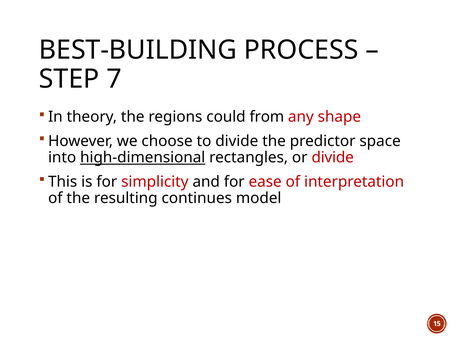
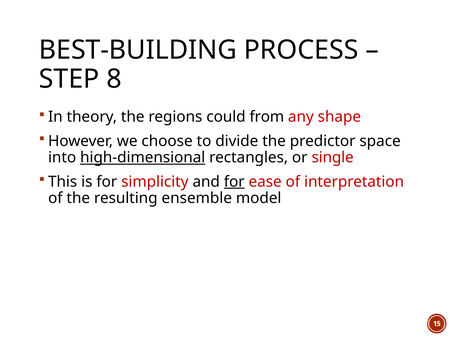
7: 7 -> 8
or divide: divide -> single
for at (234, 181) underline: none -> present
continues: continues -> ensemble
